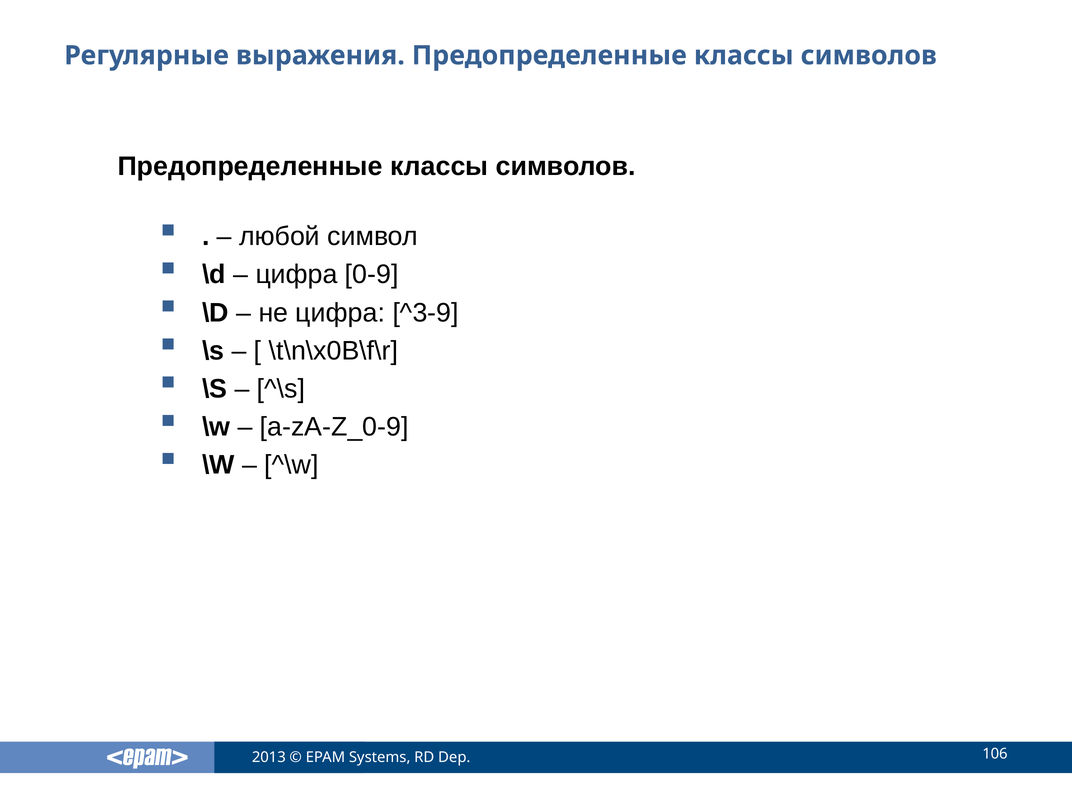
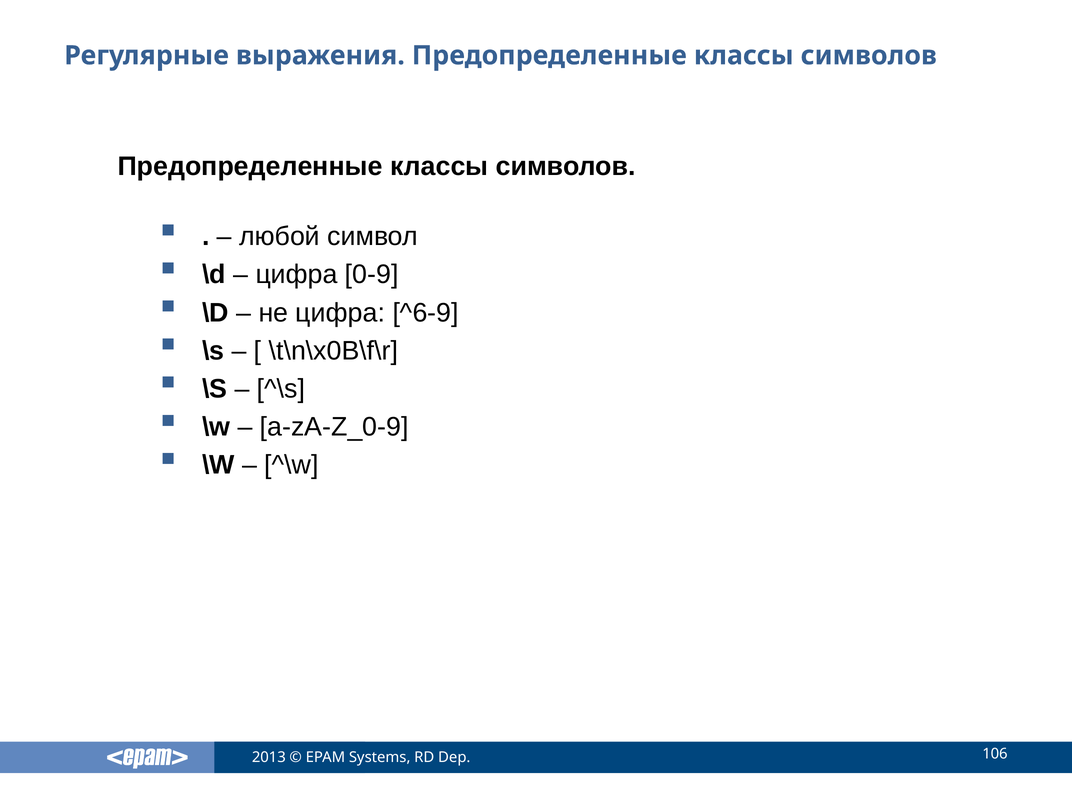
^3-9: ^3-9 -> ^6-9
